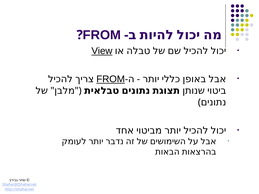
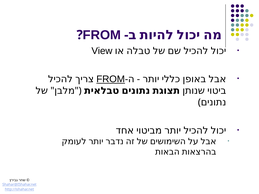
View underline: present -> none
